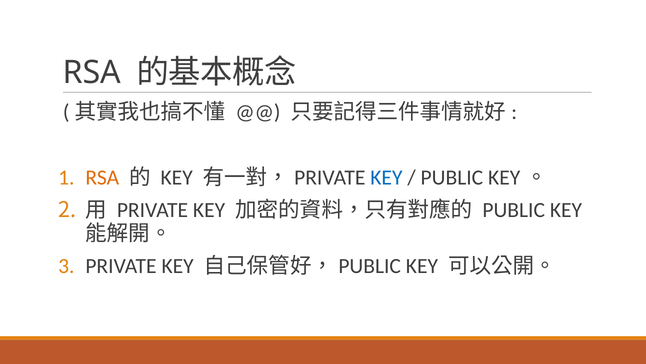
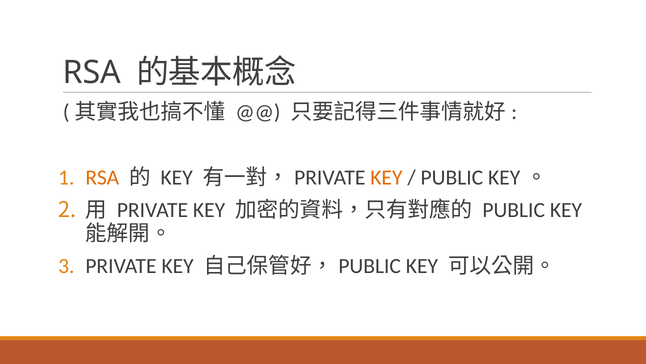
KEY at (386, 177) colour: blue -> orange
